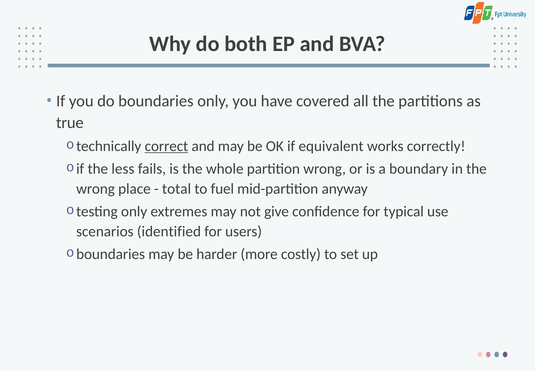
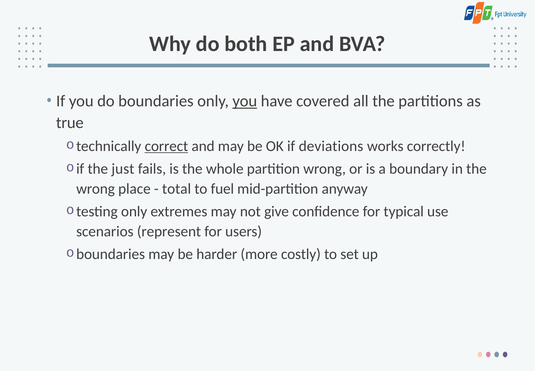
you at (245, 101) underline: none -> present
equivalent: equivalent -> deviations
less: less -> just
identified: identified -> represent
